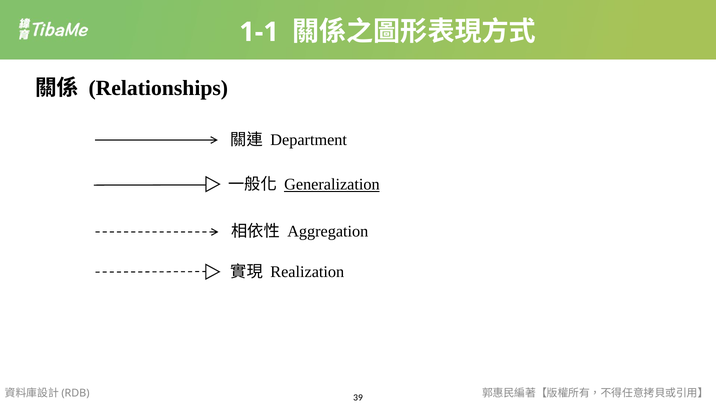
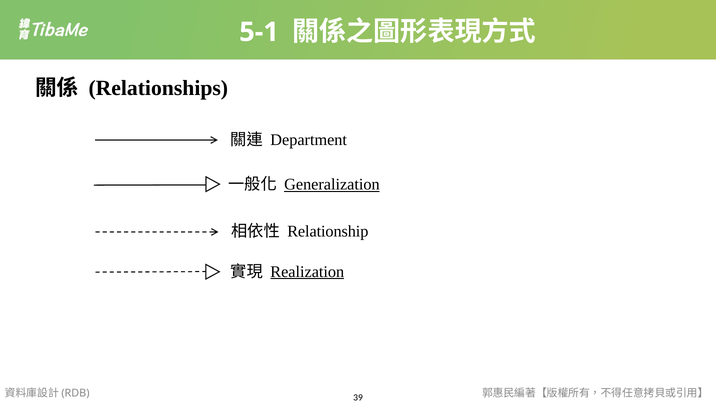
1-1: 1-1 -> 5-1
Aggregation: Aggregation -> Relationship
Realization underline: none -> present
